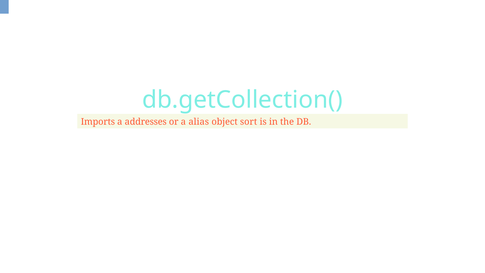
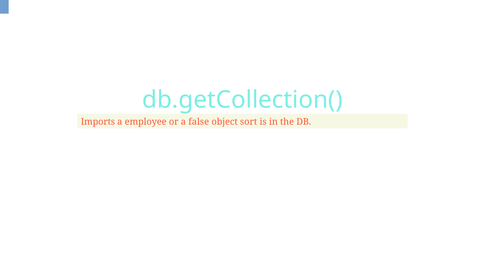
addresses: addresses -> employee
alias: alias -> false
